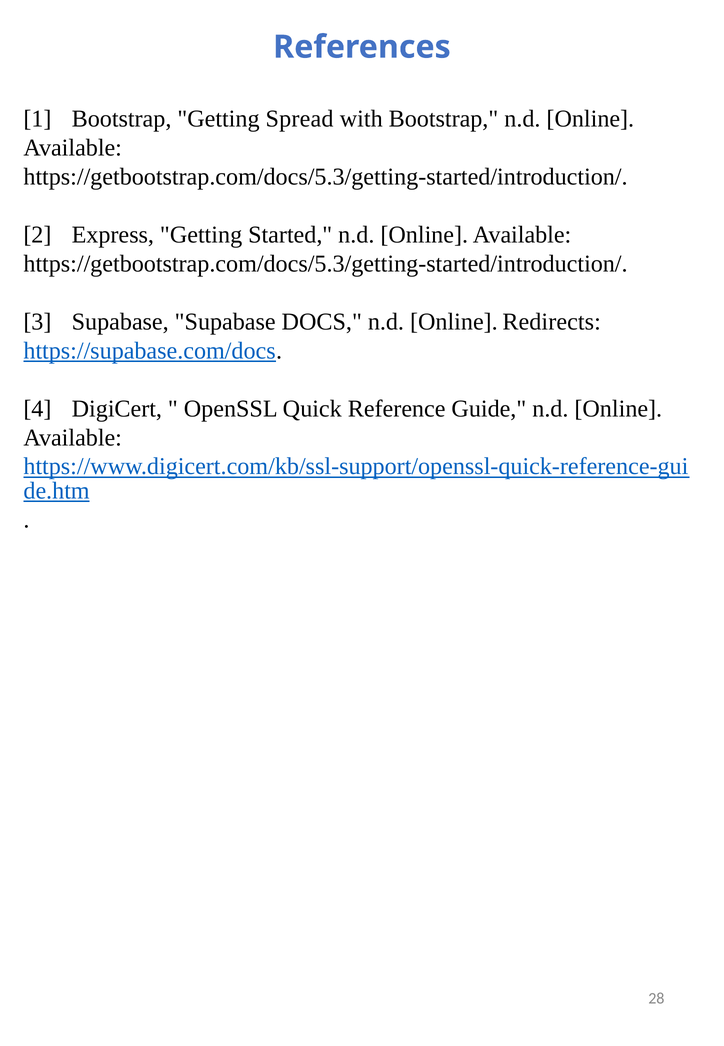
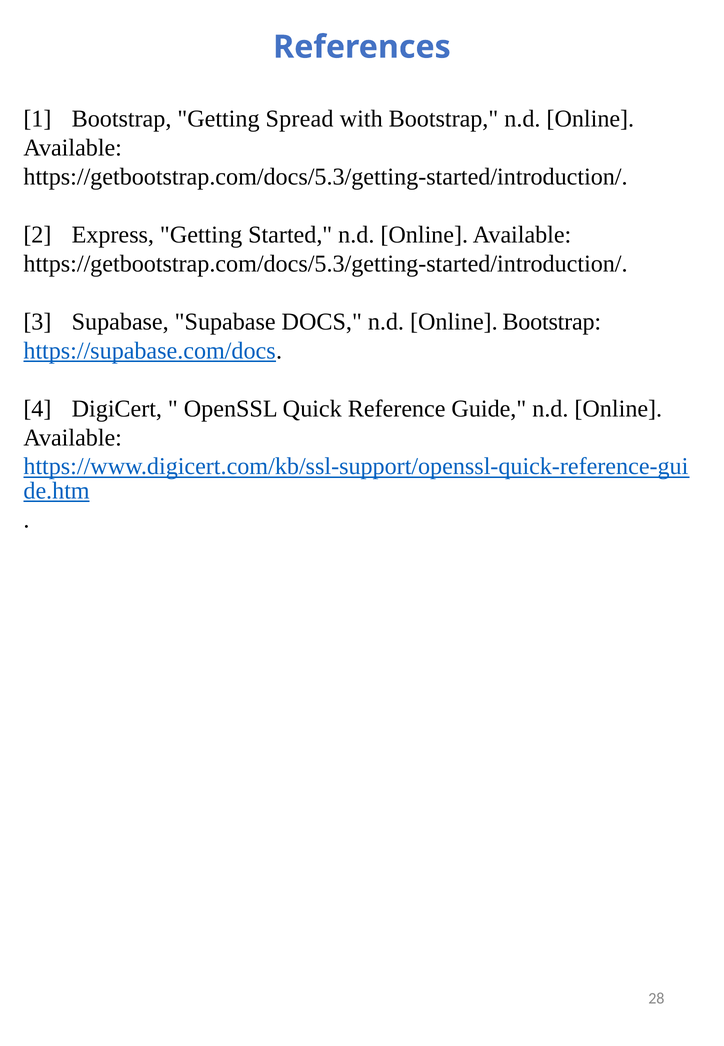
Online Redirects: Redirects -> Bootstrap
